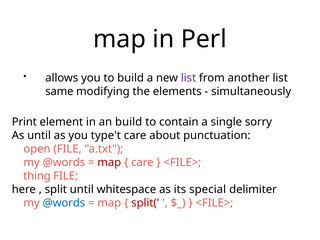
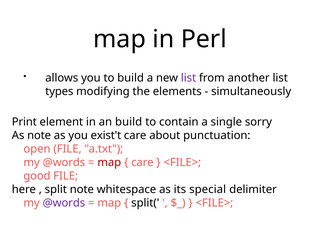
same: same -> types
As until: until -> note
type't: type't -> exist't
thing: thing -> good
split until: until -> note
@words at (64, 203) colour: blue -> purple
split( colour: red -> black
